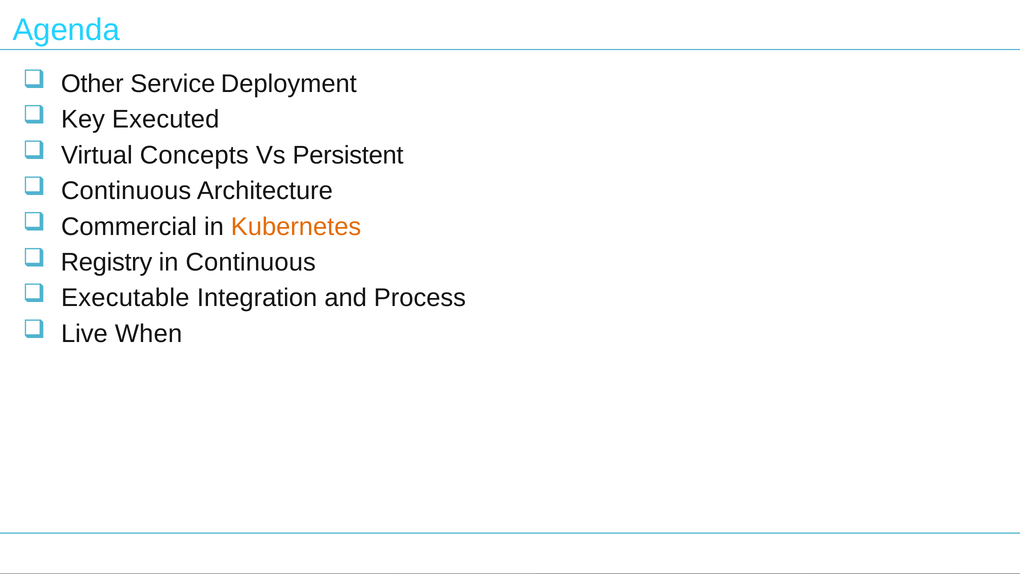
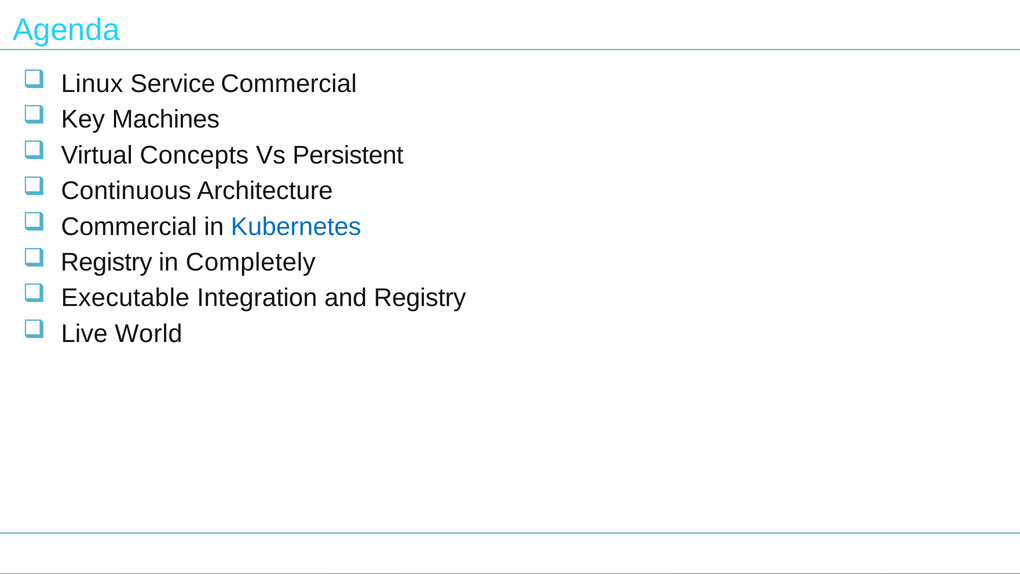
Other: Other -> Linux
Service Deployment: Deployment -> Commercial
Executed: Executed -> Machines
Kubernetes colour: orange -> blue
in Continuous: Continuous -> Completely
and Process: Process -> Registry
When: When -> World
